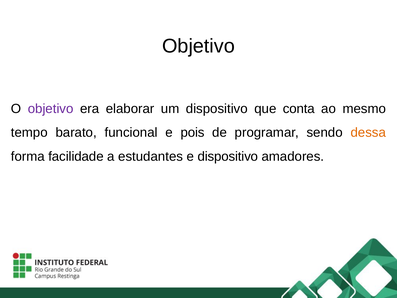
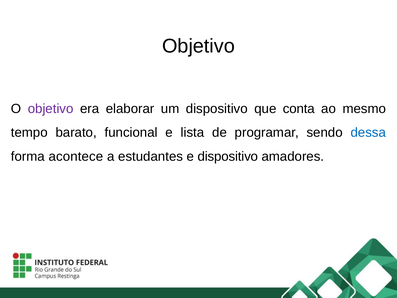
pois: pois -> lista
dessa colour: orange -> blue
facilidade: facilidade -> acontece
